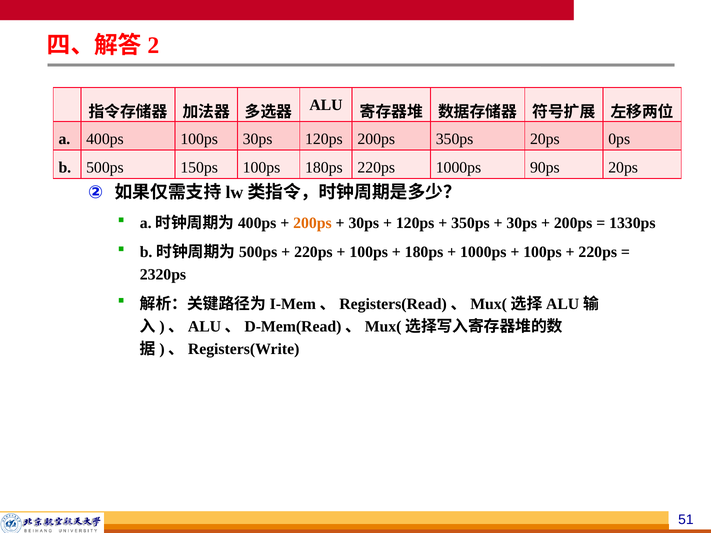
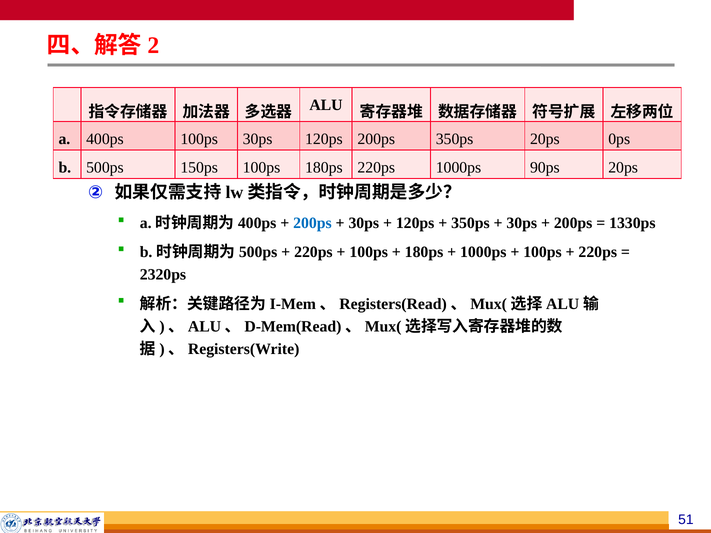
200ps at (312, 223) colour: orange -> blue
